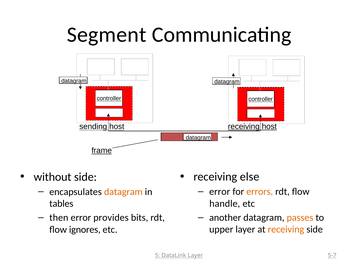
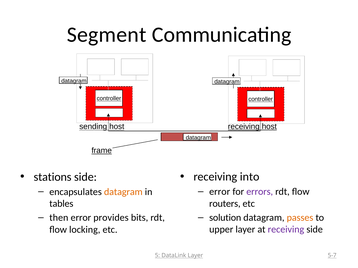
else: else -> into
without: without -> stations
errors colour: orange -> purple
handle: handle -> routers
another: another -> solution
receiving at (286, 230) colour: orange -> purple
ignores: ignores -> locking
